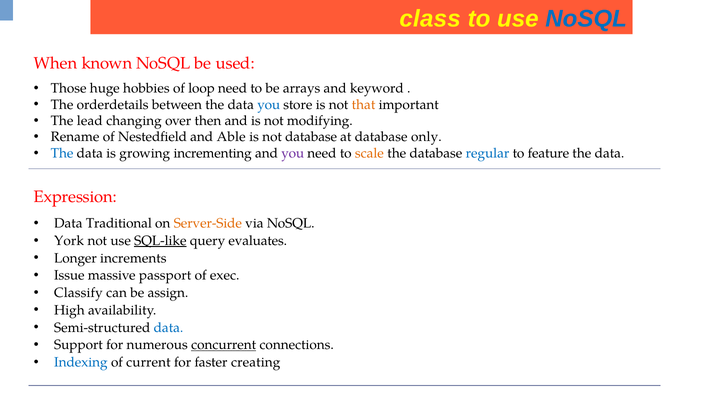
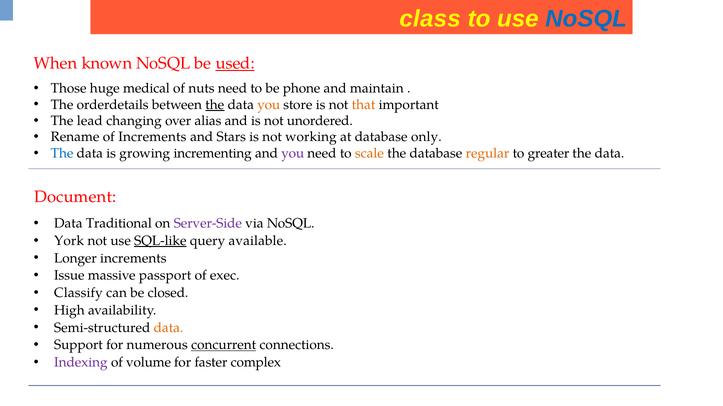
used underline: none -> present
hobbies: hobbies -> medical
loop: loop -> nuts
arrays: arrays -> phone
keyword: keyword -> maintain
the at (215, 105) underline: none -> present
you at (269, 105) colour: blue -> orange
then: then -> alias
modifying: modifying -> unordered
of Nestedfield: Nestedfield -> Increments
Able: Able -> Stars
not database: database -> working
regular colour: blue -> orange
feature: feature -> greater
Expression: Expression -> Document
Server-Side colour: orange -> purple
evaluates: evaluates -> available
assign: assign -> closed
data at (169, 328) colour: blue -> orange
Indexing colour: blue -> purple
current: current -> volume
creating: creating -> complex
